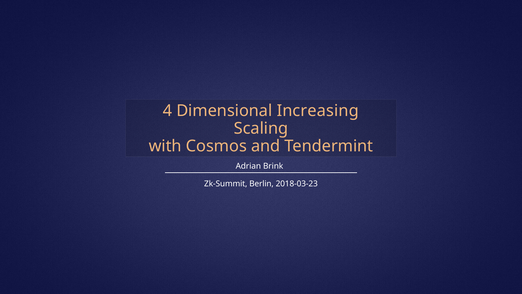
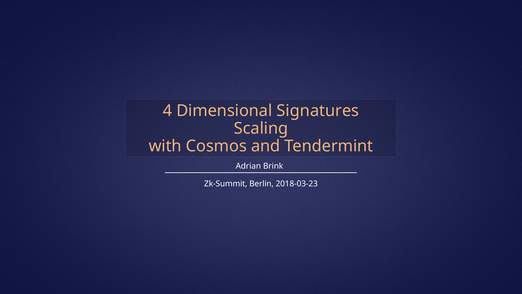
Increasing: Increasing -> Signatures
